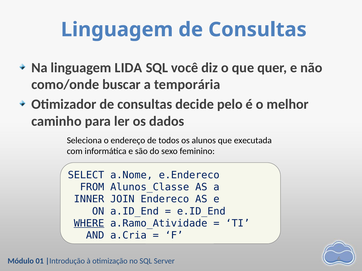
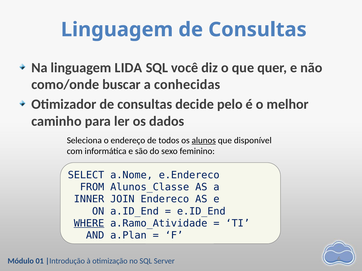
temporária: temporária -> conhecidas
alunos underline: none -> present
executada: executada -> disponível
a.Cria: a.Cria -> a.Plan
